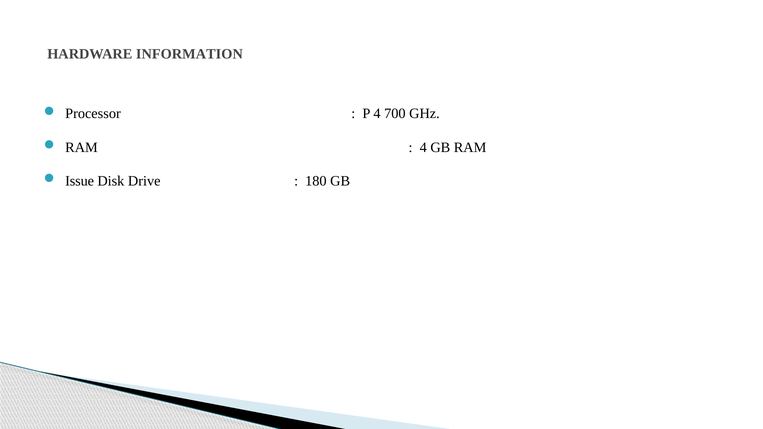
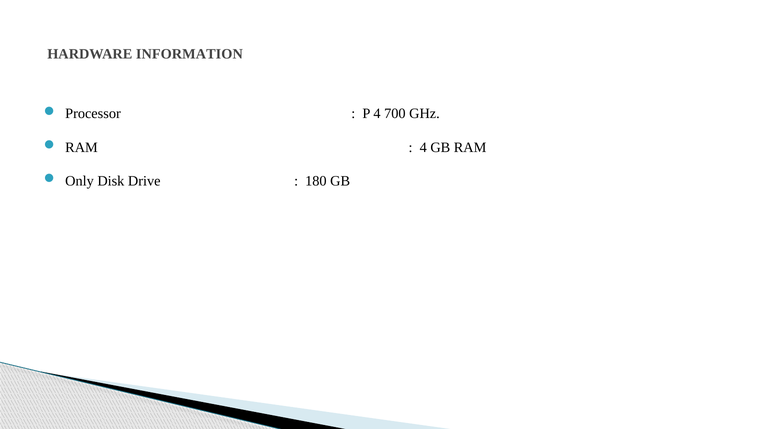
Issue: Issue -> Only
